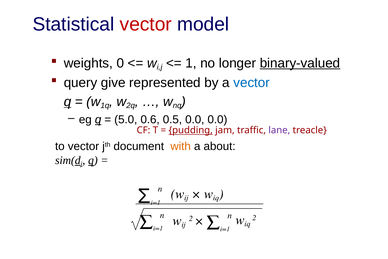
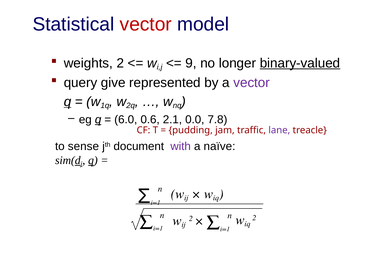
weights 0: 0 -> 2
1: 1 -> 9
vector at (252, 83) colour: blue -> purple
5.0: 5.0 -> 6.0
0.5: 0.5 -> 2.1
0.0 0.0: 0.0 -> 7.8
pudding underline: present -> none
to vector: vector -> sense
with colour: orange -> purple
about: about -> naïve
